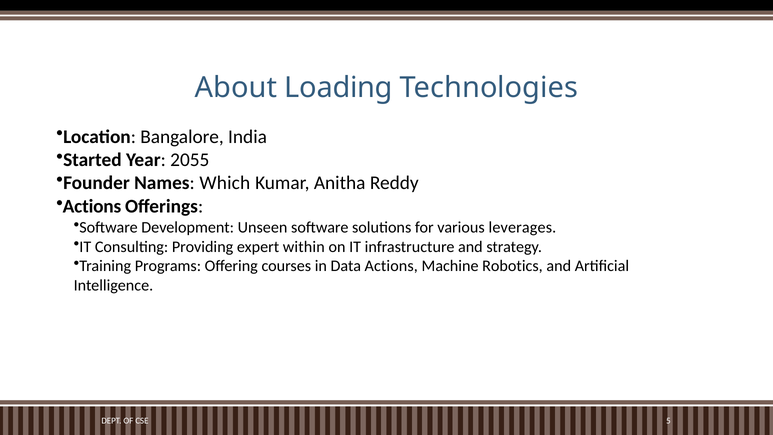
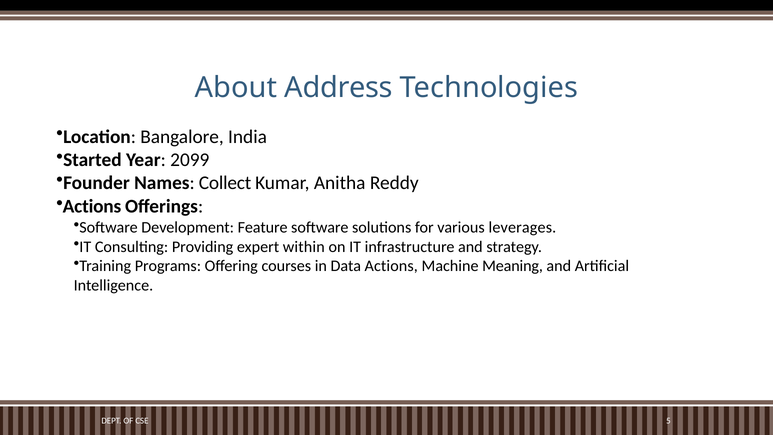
Loading: Loading -> Address
2055: 2055 -> 2099
Which: Which -> Collect
Unseen: Unseen -> Feature
Robotics: Robotics -> Meaning
